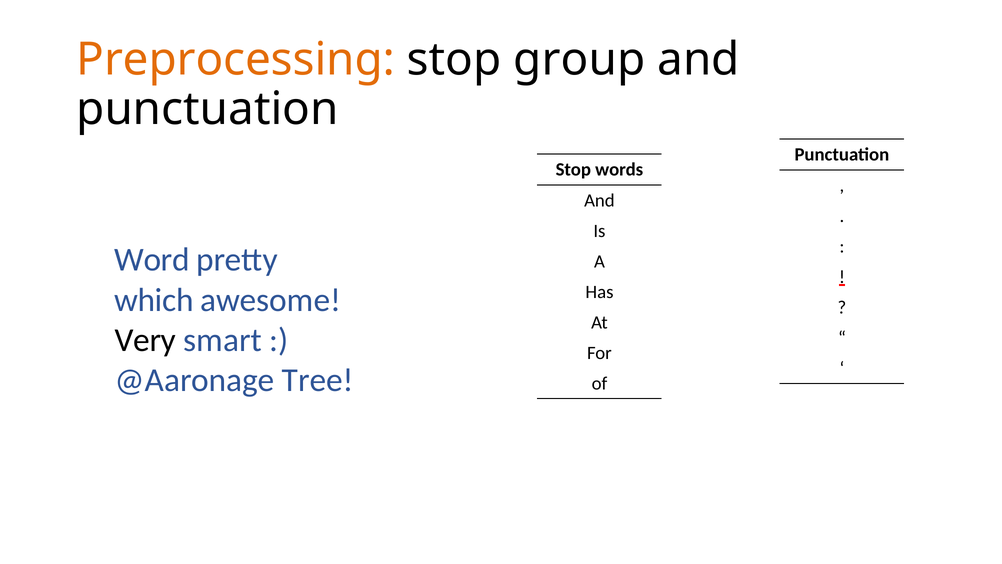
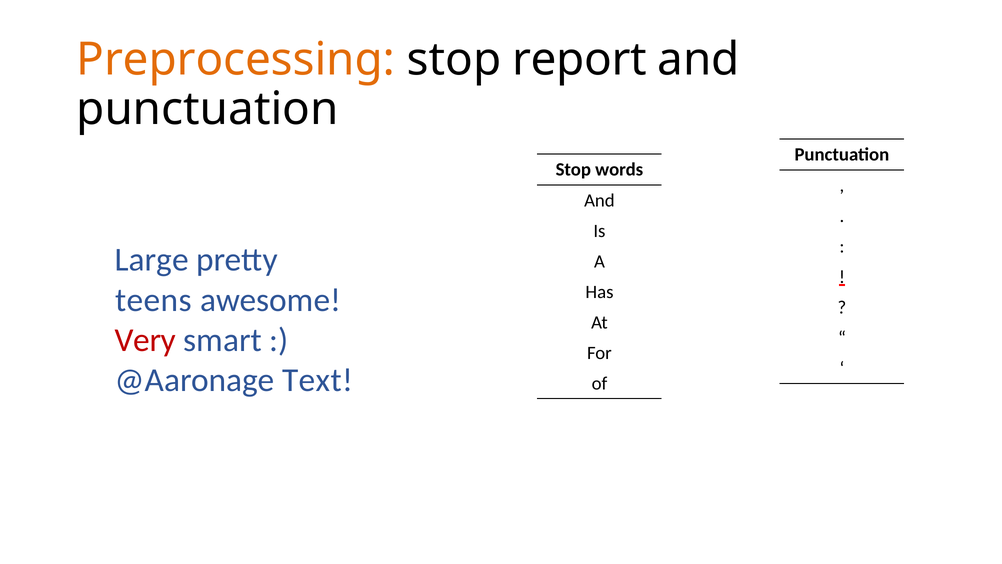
group: group -> report
Word: Word -> Large
which: which -> teens
Very colour: black -> red
Tree: Tree -> Text
